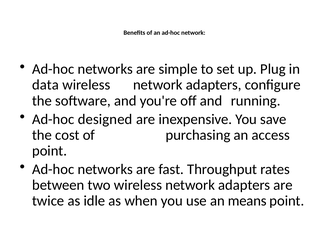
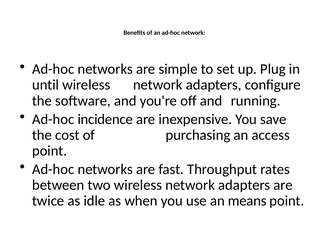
data: data -> until
designed: designed -> incidence
